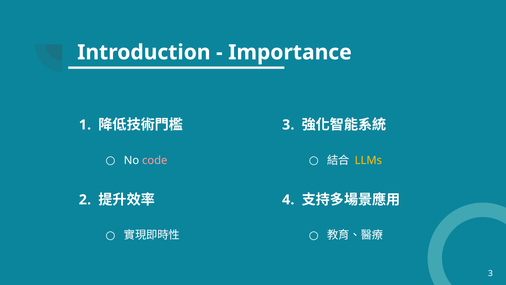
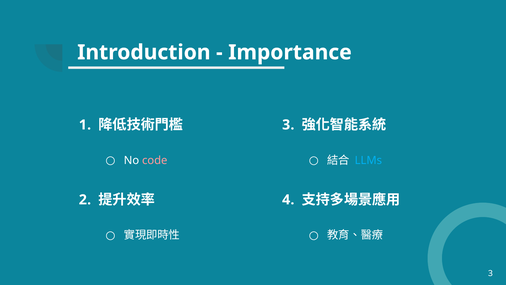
LLMs colour: yellow -> light blue
